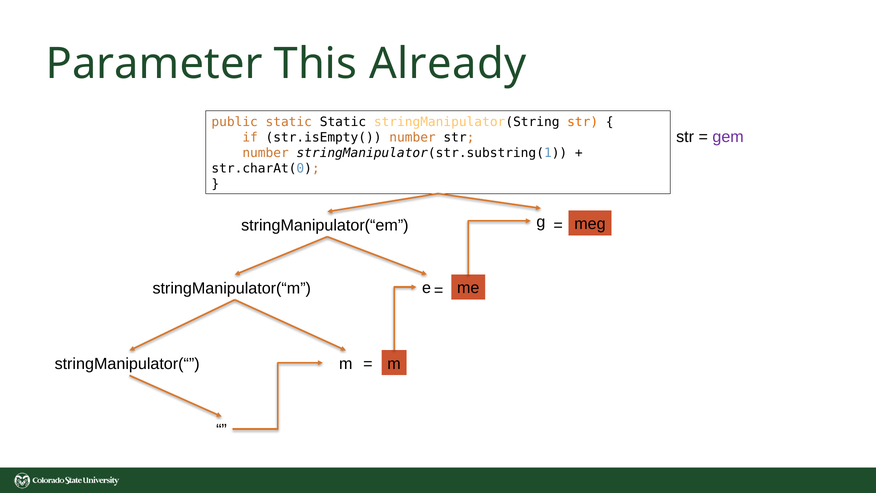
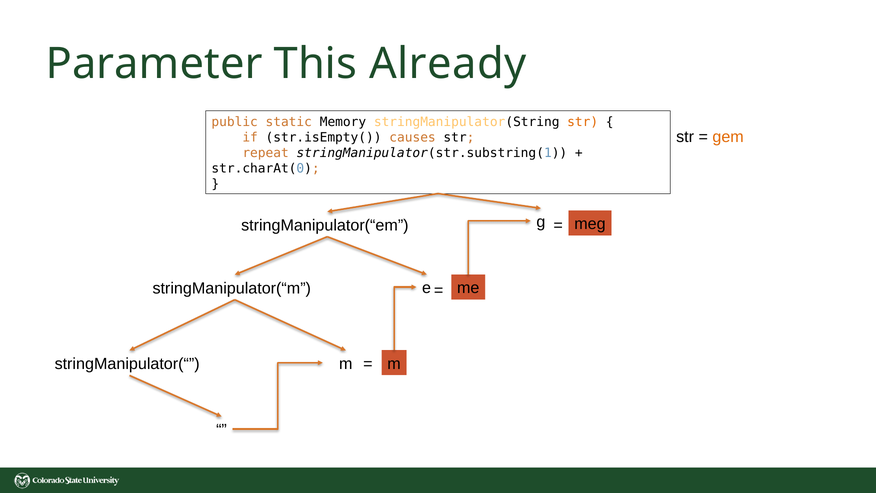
static Static: Static -> Memory
gem colour: purple -> orange
str.isEmpty( number: number -> causes
number at (266, 153): number -> repeat
